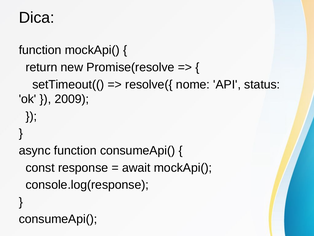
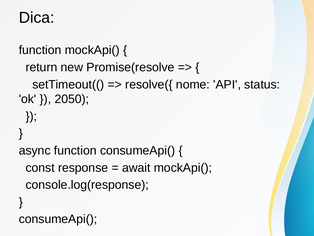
2009: 2009 -> 2050
